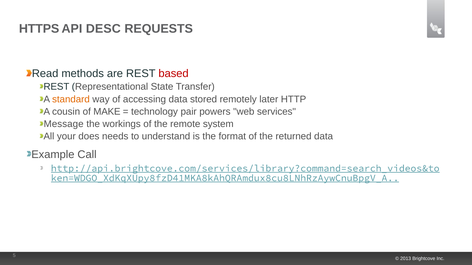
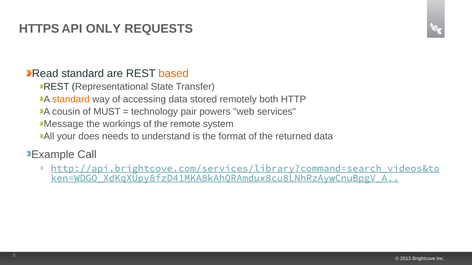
DESC: DESC -> ONLY
Read methods: methods -> standard
based colour: red -> orange
later: later -> both
MAKE: MAKE -> MUST
